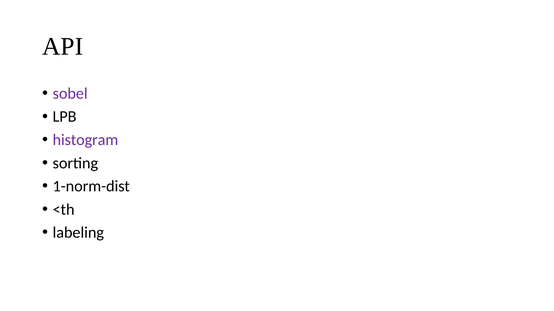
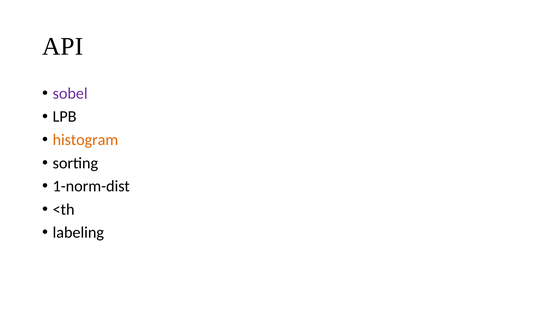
histogram colour: purple -> orange
